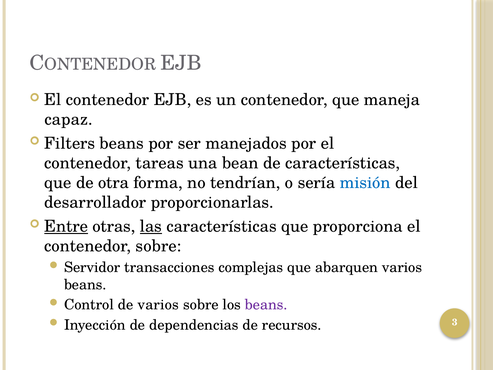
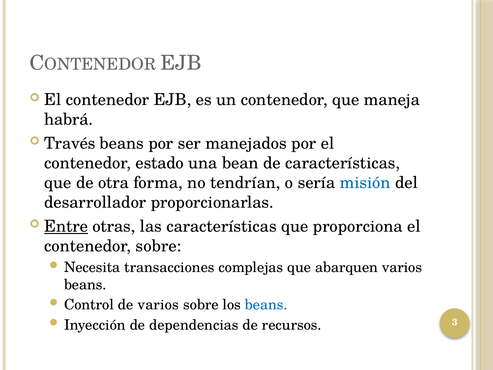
capaz: capaz -> habrá
Filters: Filters -> Través
tareas: tareas -> estado
las underline: present -> none
Servidor: Servidor -> Necesita
beans at (266, 305) colour: purple -> blue
